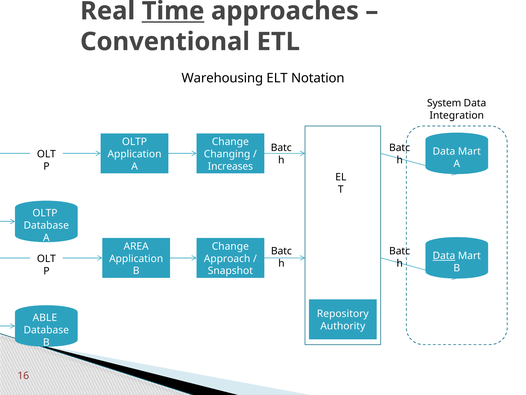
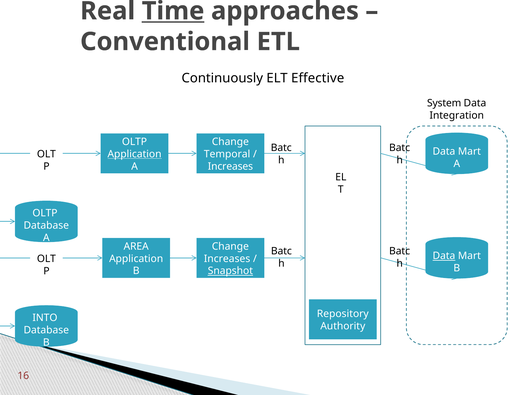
Warehousing: Warehousing -> Continuously
Notation: Notation -> Effective
Application at (135, 154) underline: none -> present
Changing: Changing -> Temporal
Approach at (227, 258): Approach -> Increases
Snapshot underline: none -> present
ABLE: ABLE -> INTO
